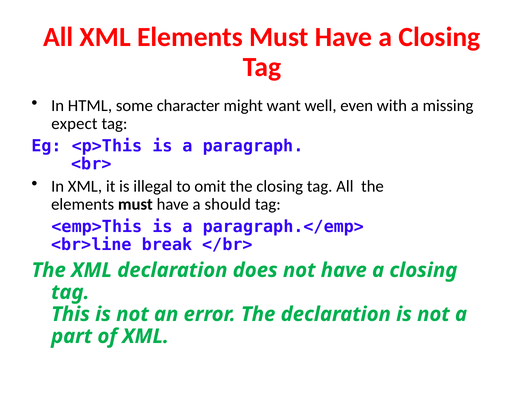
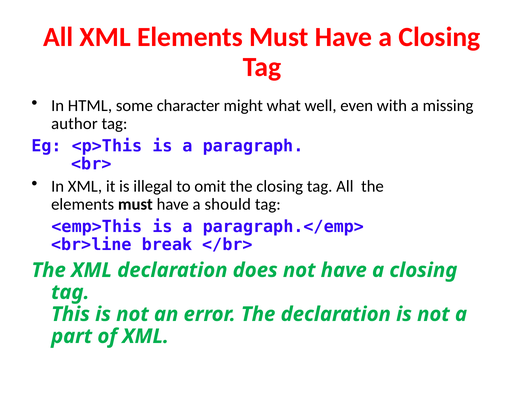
want: want -> what
expect: expect -> author
